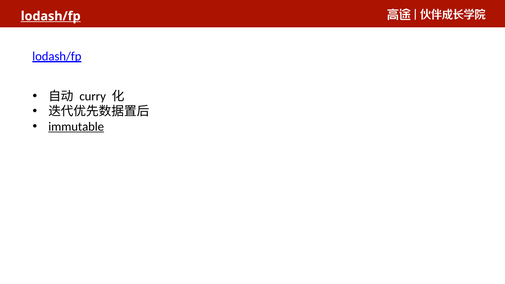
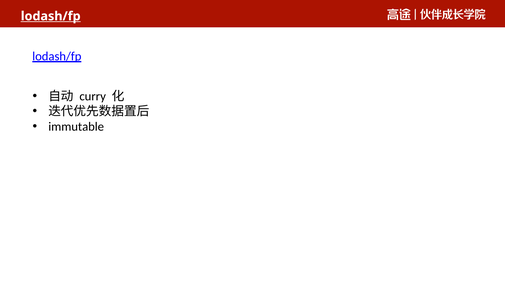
immutable underline: present -> none
